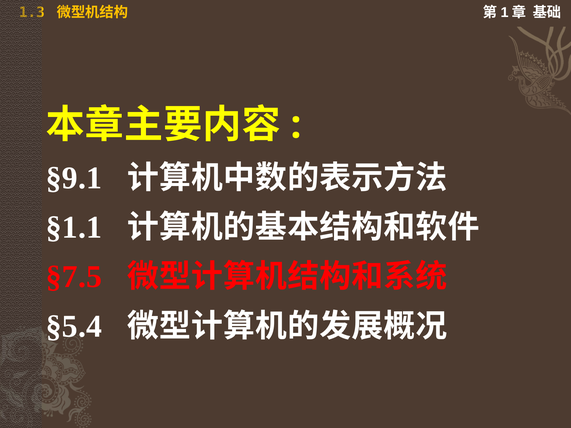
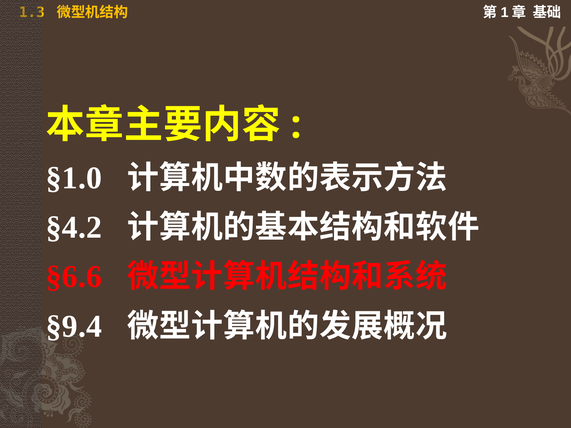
§9.1: §9.1 -> §1.0
§1.1: §1.1 -> §4.2
§7.5: §7.5 -> §6.6
§5.4: §5.4 -> §9.4
